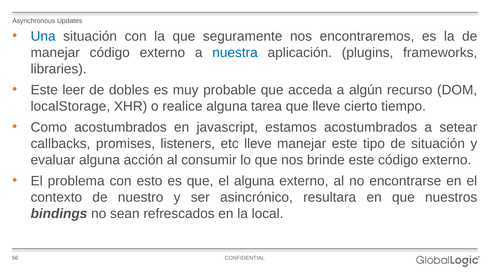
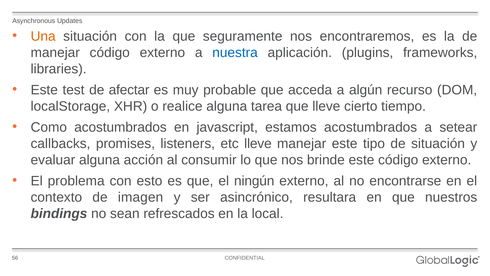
Una colour: blue -> orange
leer: leer -> test
dobles: dobles -> afectar
el alguna: alguna -> ningún
nuestro: nuestro -> imagen
